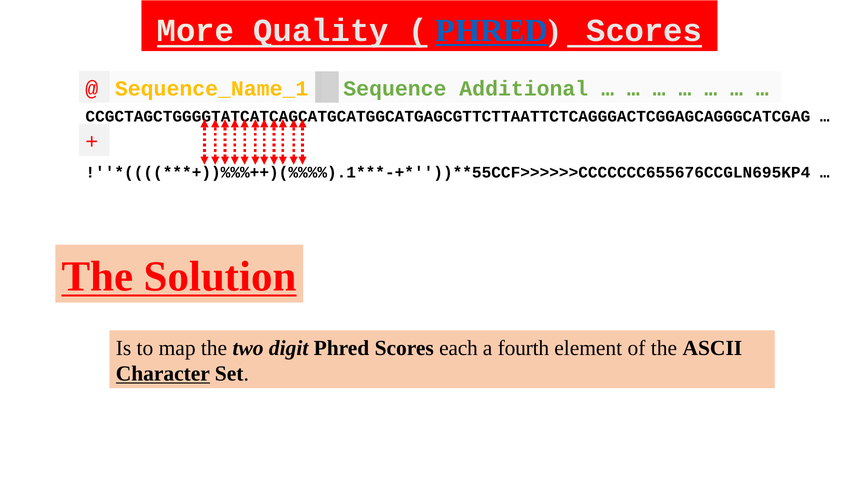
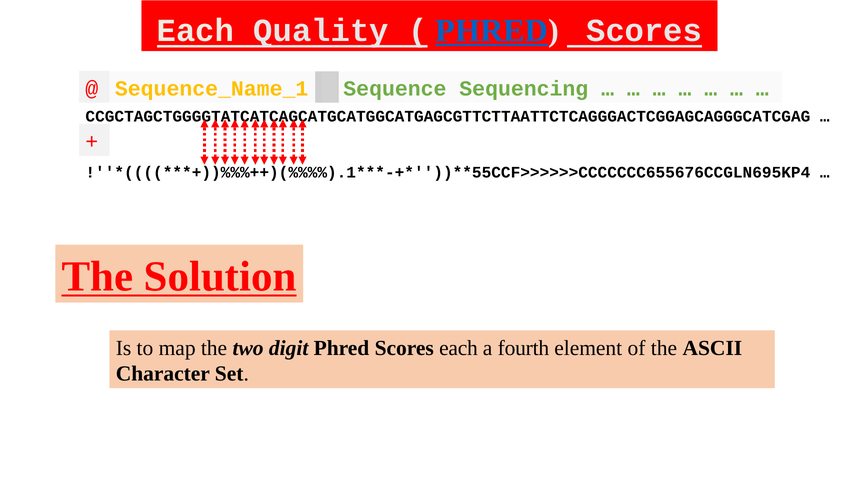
More at (195, 31): More -> Each
Additional: Additional -> Sequencing
Character underline: present -> none
